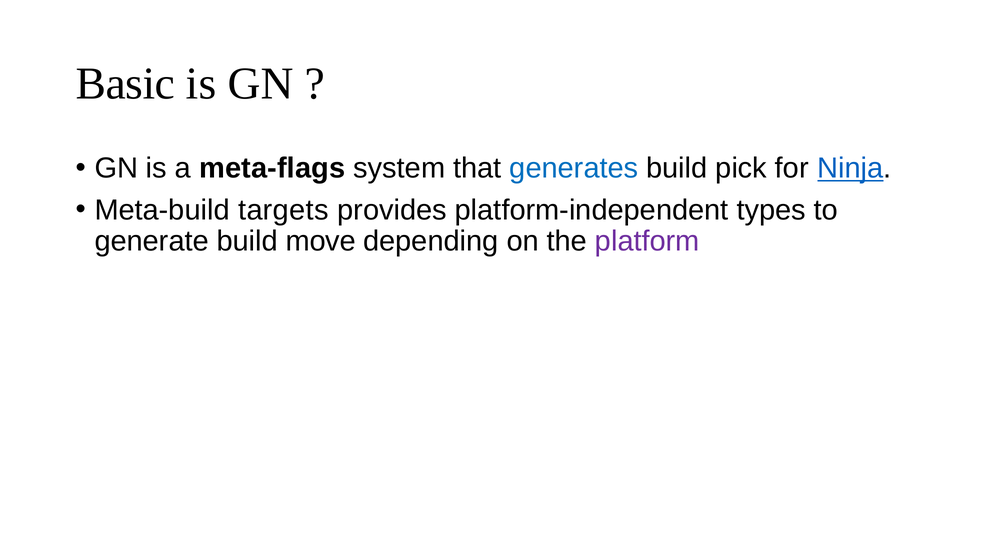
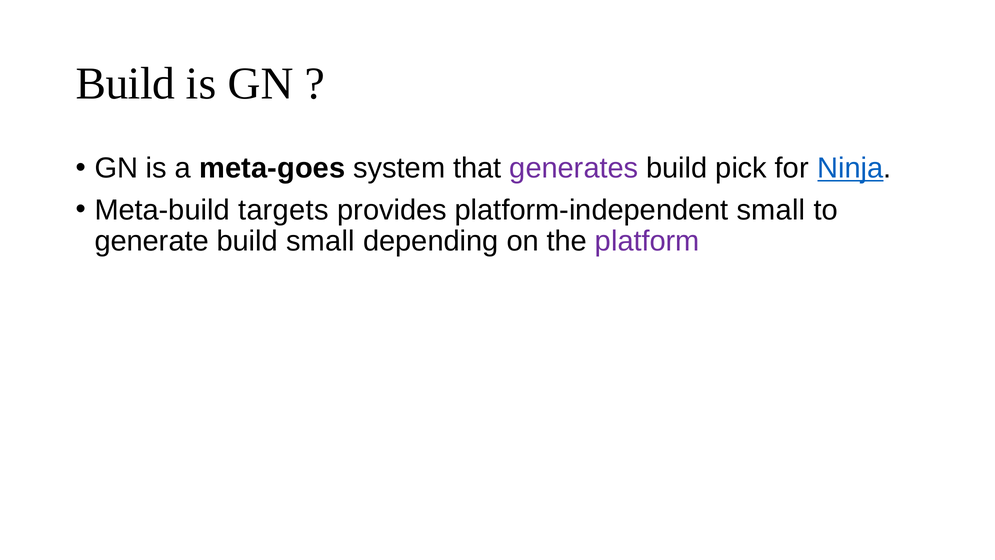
Basic at (125, 84): Basic -> Build
meta-flags: meta-flags -> meta-goes
generates colour: blue -> purple
platform-independent types: types -> small
build move: move -> small
